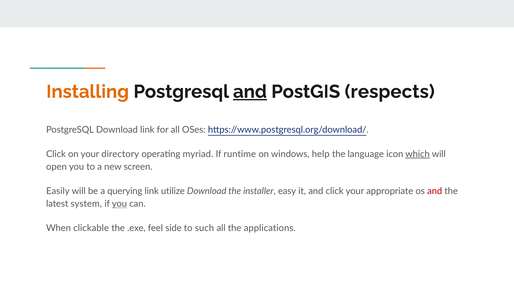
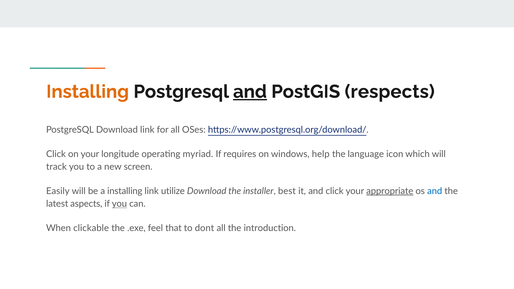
directory: directory -> longitude
runtime: runtime -> requires
which underline: present -> none
open: open -> track
a querying: querying -> installing
easy: easy -> best
appropriate underline: none -> present
and at (435, 191) colour: red -> blue
system: system -> aspects
side: side -> that
such: such -> dont
applications: applications -> introduction
